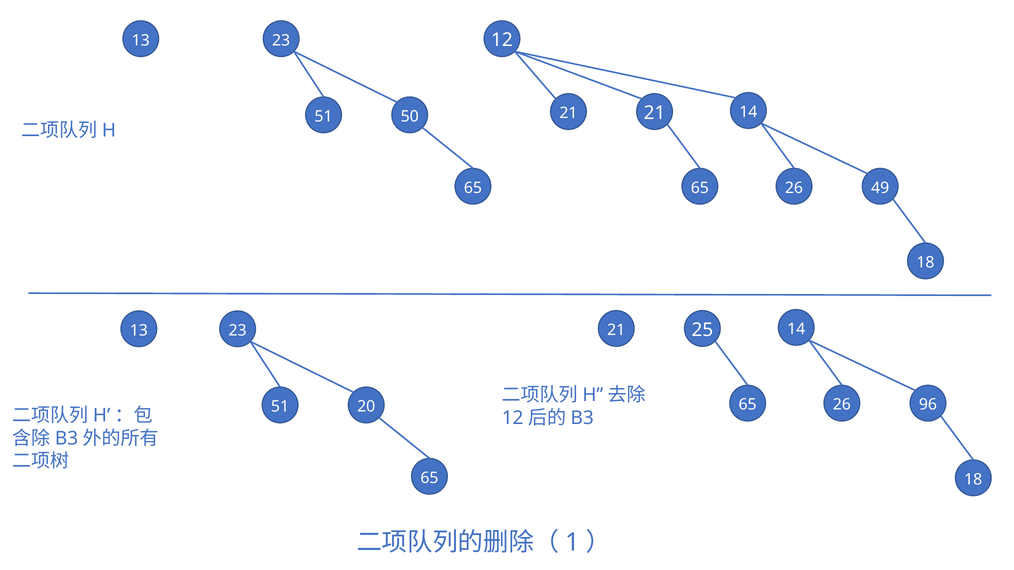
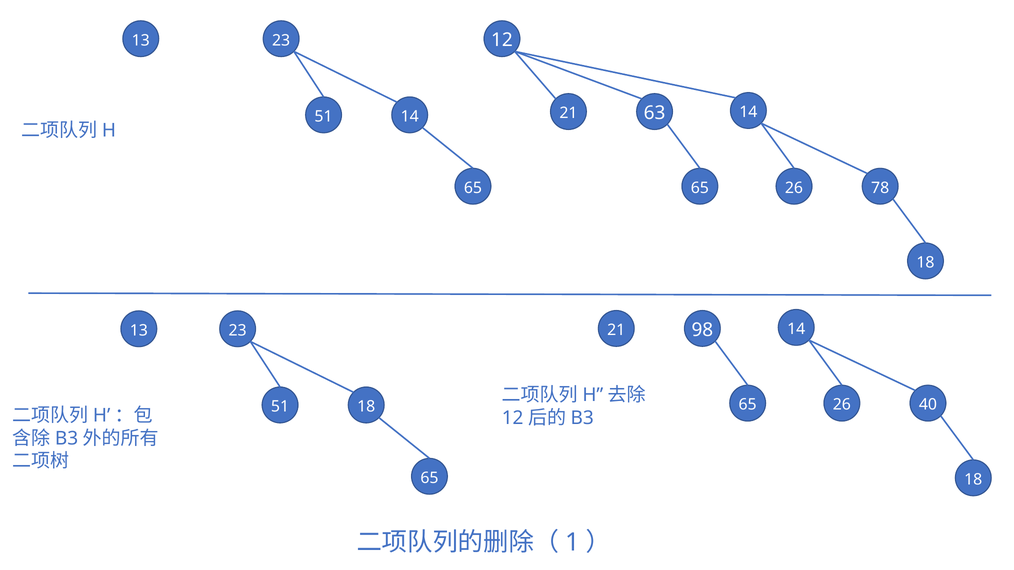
21 21: 21 -> 63
51 50: 50 -> 14
49: 49 -> 78
25: 25 -> 98
96: 96 -> 40
51 20: 20 -> 18
